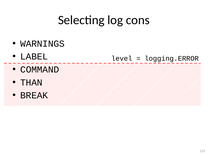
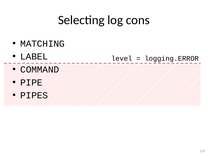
WARNINGS: WARNINGS -> MATCHING
THAN: THAN -> PIPE
BREAK: BREAK -> PIPES
